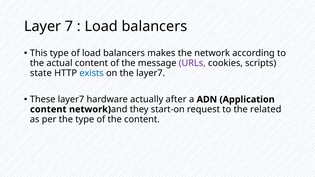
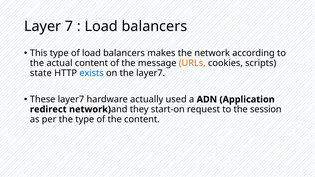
URLs colour: purple -> orange
after: after -> used
content at (48, 109): content -> redirect
related: related -> session
